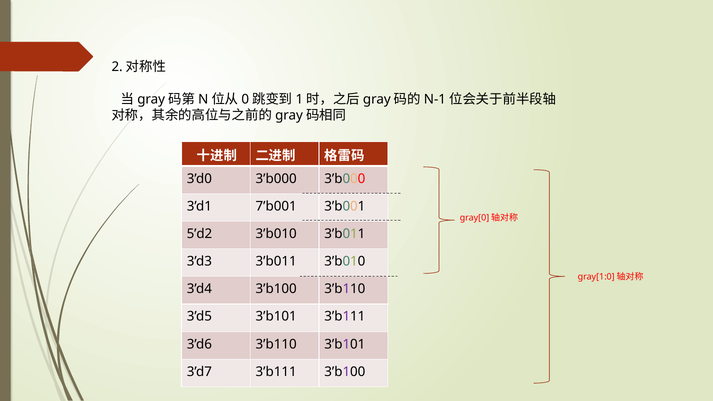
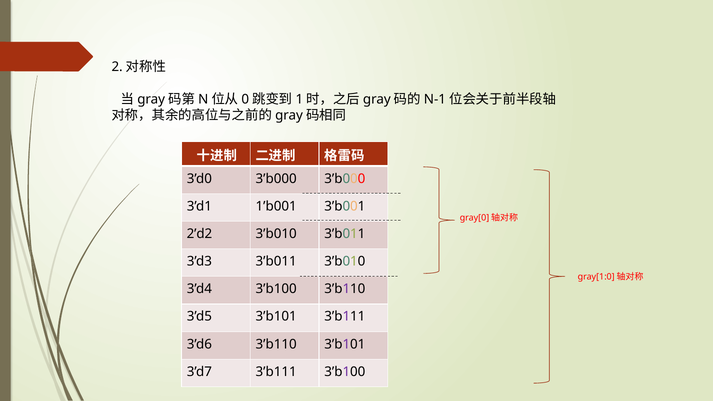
7’b001: 7’b001 -> 1’b001
5’d2: 5’d2 -> 2’d2
